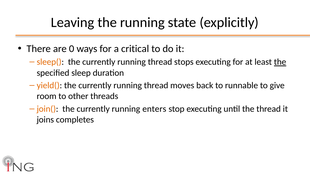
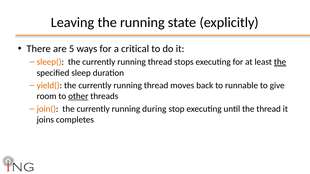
0: 0 -> 5
other underline: none -> present
enters: enters -> during
